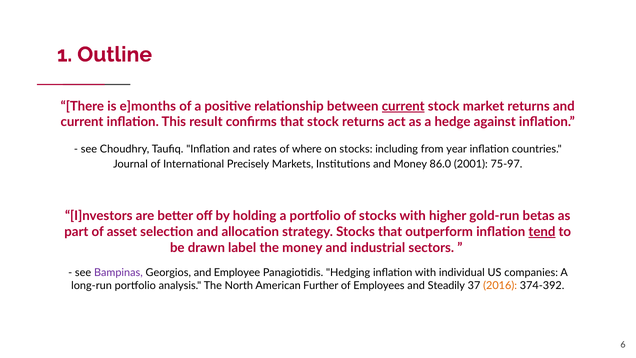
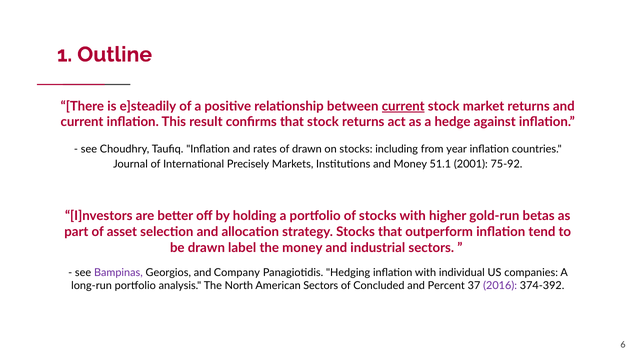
e]months: e]months -> e]steadily
of where: where -> drawn
86.0: 86.0 -> 51.1
75-97: 75-97 -> 75-92
tend underline: present -> none
Employee: Employee -> Company
American Further: Further -> Sectors
Employees: Employees -> Concluded
Steadily: Steadily -> Percent
2016 colour: orange -> purple
